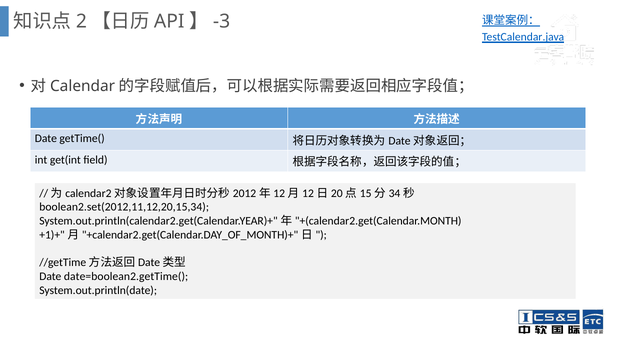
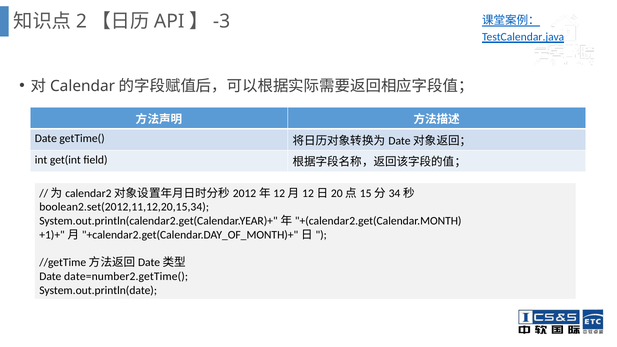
date=boolean2.getTime(: date=boolean2.getTime( -> date=number2.getTime(
